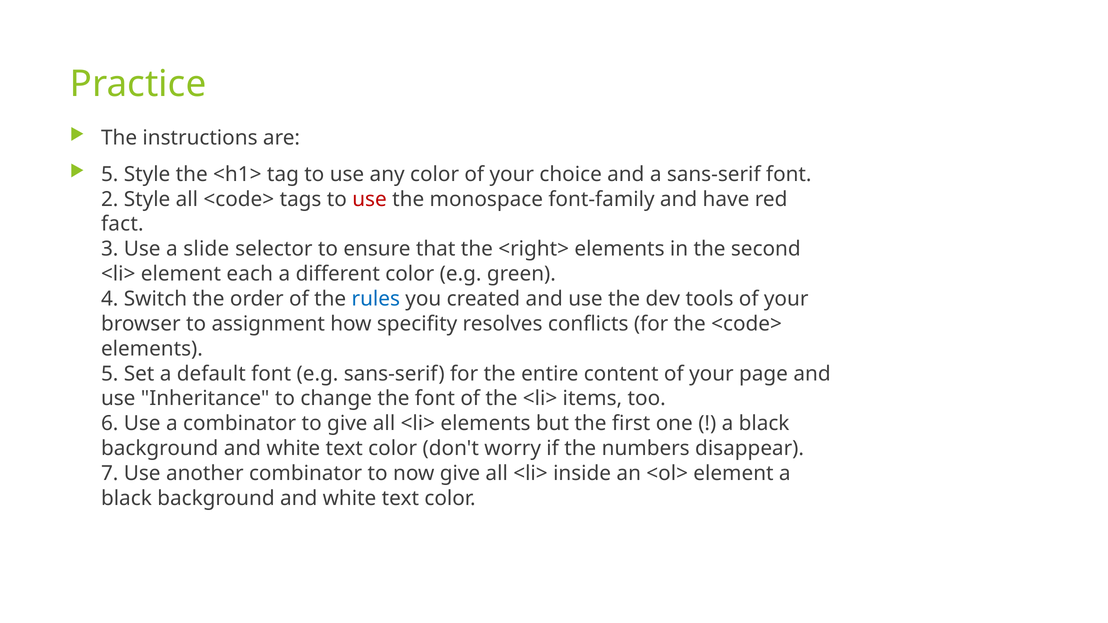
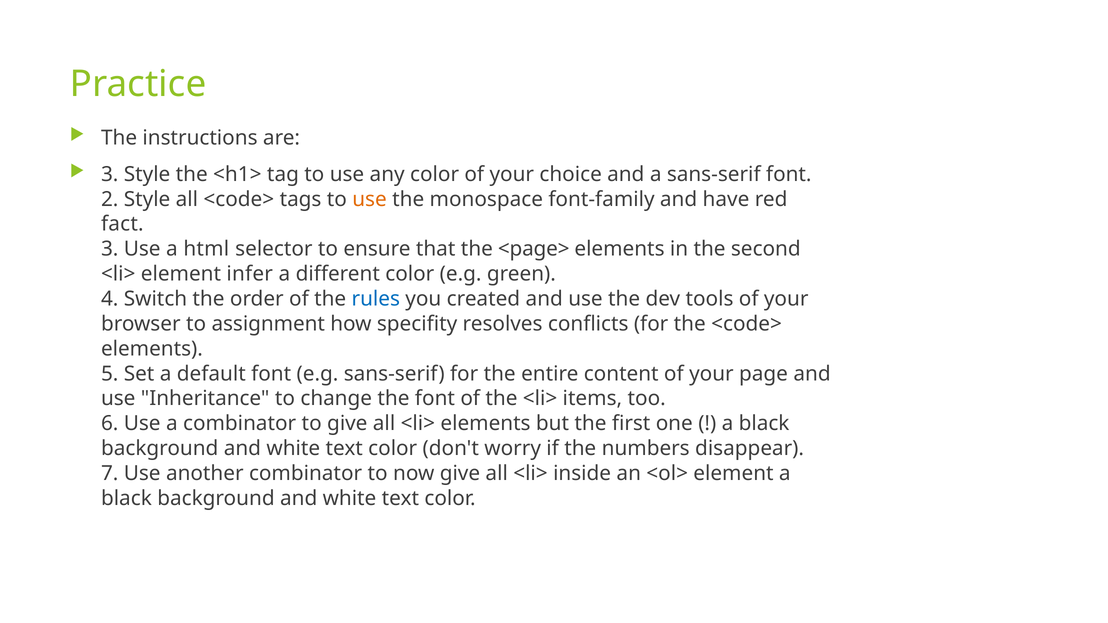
5 at (110, 174): 5 -> 3
use at (370, 199) colour: red -> orange
slide: slide -> html
<right>: <right> -> <page>
each: each -> infer
